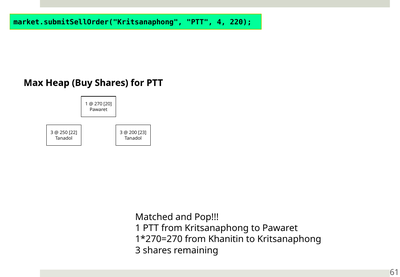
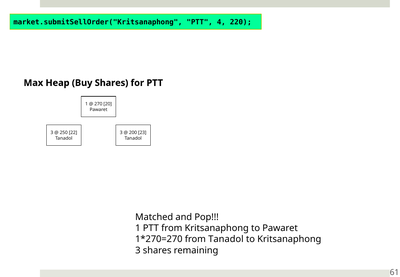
from Khanitin: Khanitin -> Tanadol
